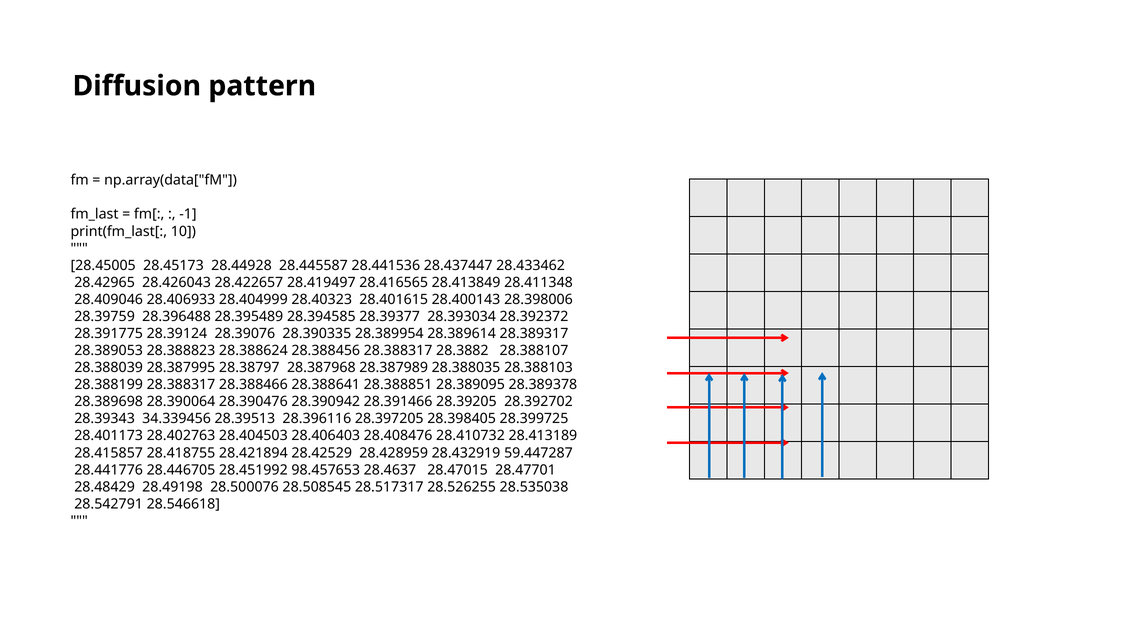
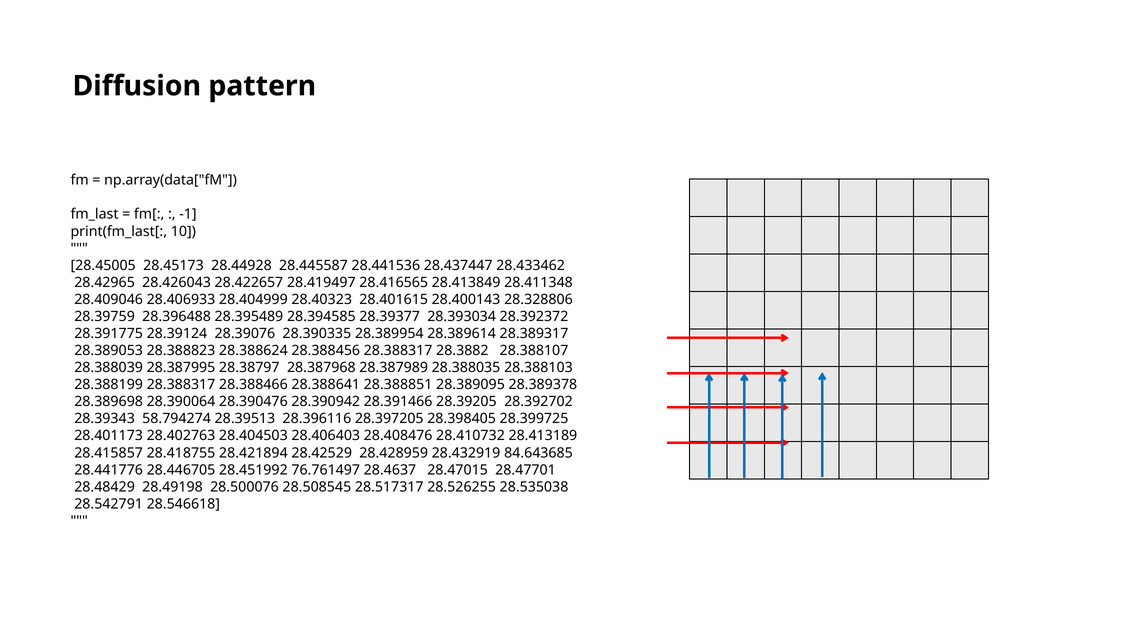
28.398006: 28.398006 -> 28.328806
34.339456: 34.339456 -> 58.794274
59.447287: 59.447287 -> 84.643685
98.457653: 98.457653 -> 76.761497
